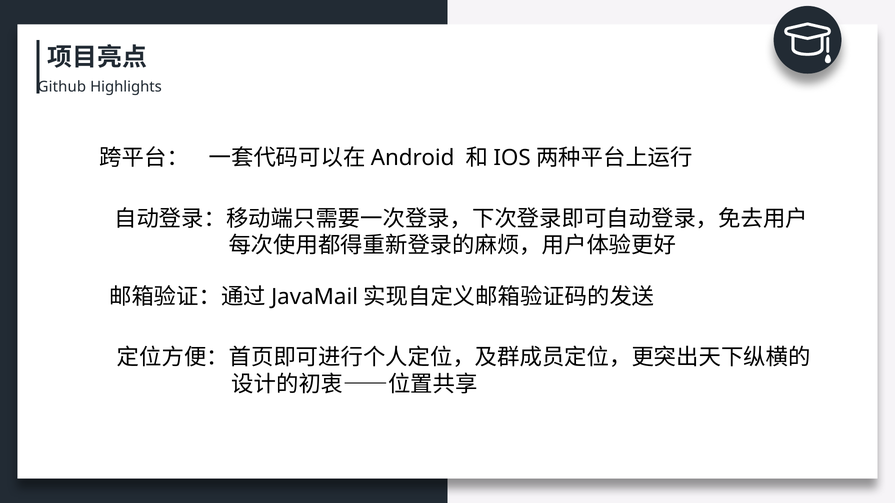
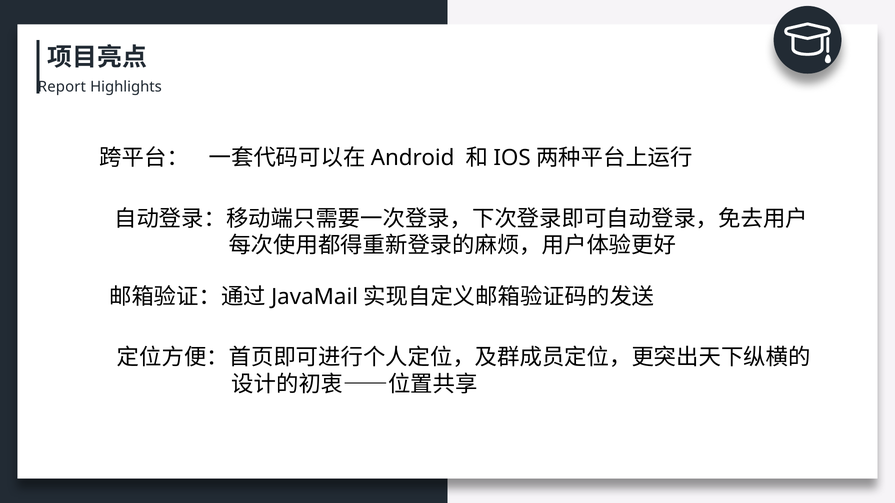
Github: Github -> Report
